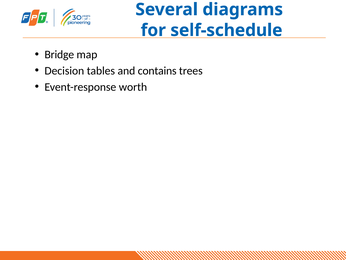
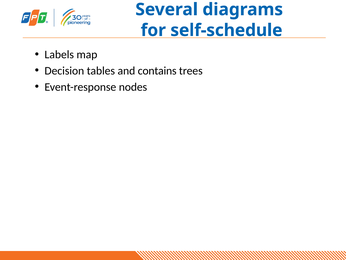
Bridge: Bridge -> Labels
worth: worth -> nodes
